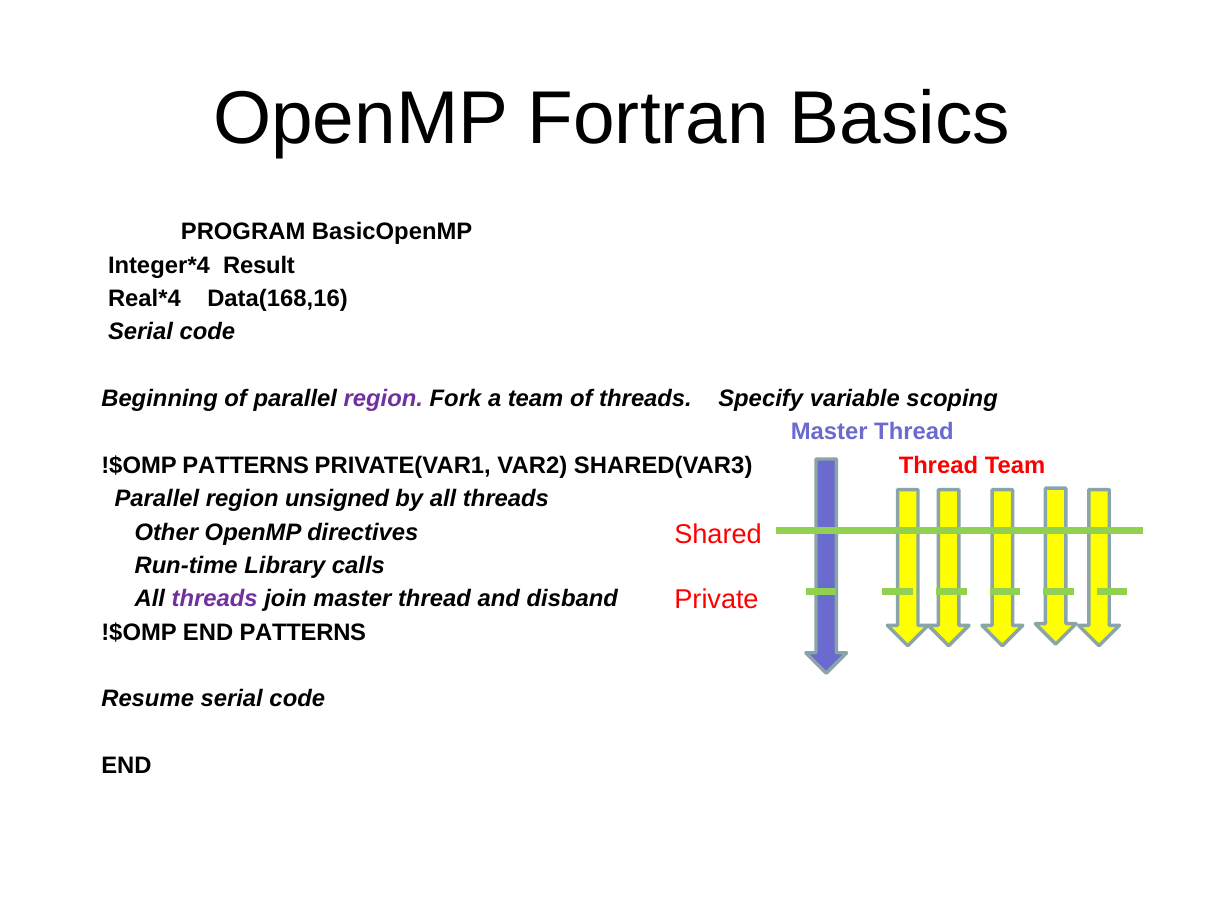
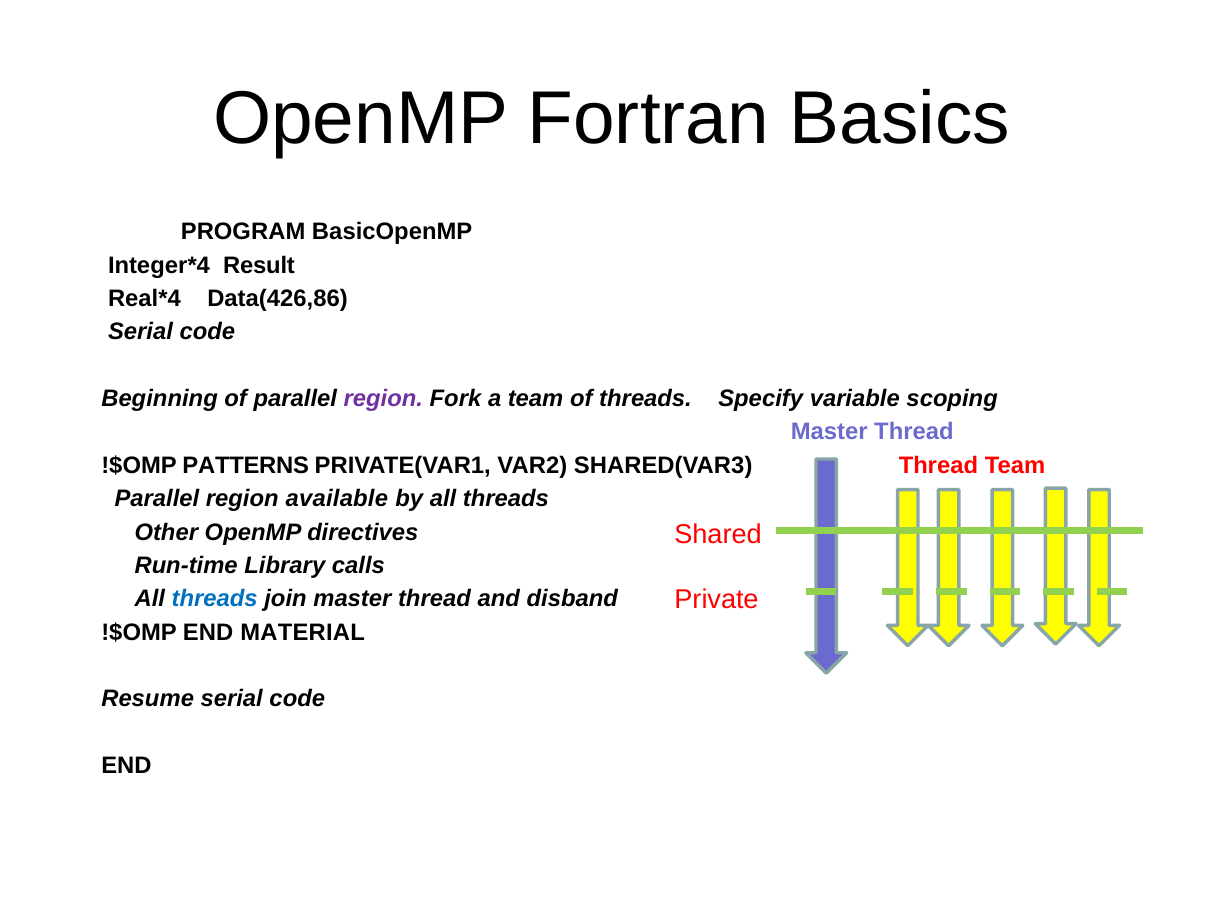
Data(168,16: Data(168,16 -> Data(426,86
unsigned: unsigned -> available
threads at (215, 599) colour: purple -> blue
END PATTERNS: PATTERNS -> MATERIAL
